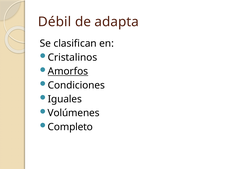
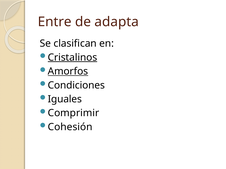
Débil: Débil -> Entre
Cristalinos underline: none -> present
Volúmenes: Volúmenes -> Comprimir
Completo: Completo -> Cohesión
